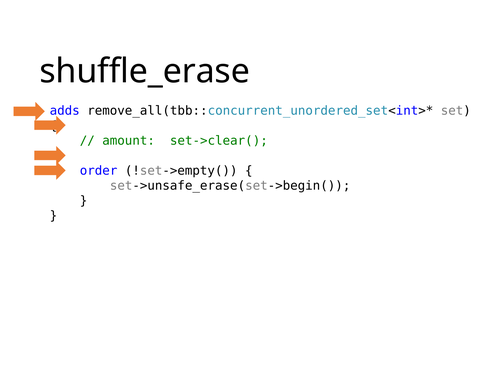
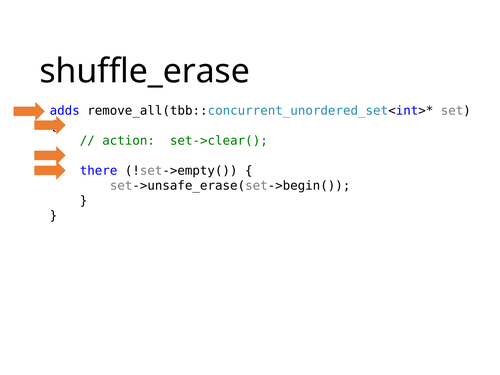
amount: amount -> action
order: order -> there
